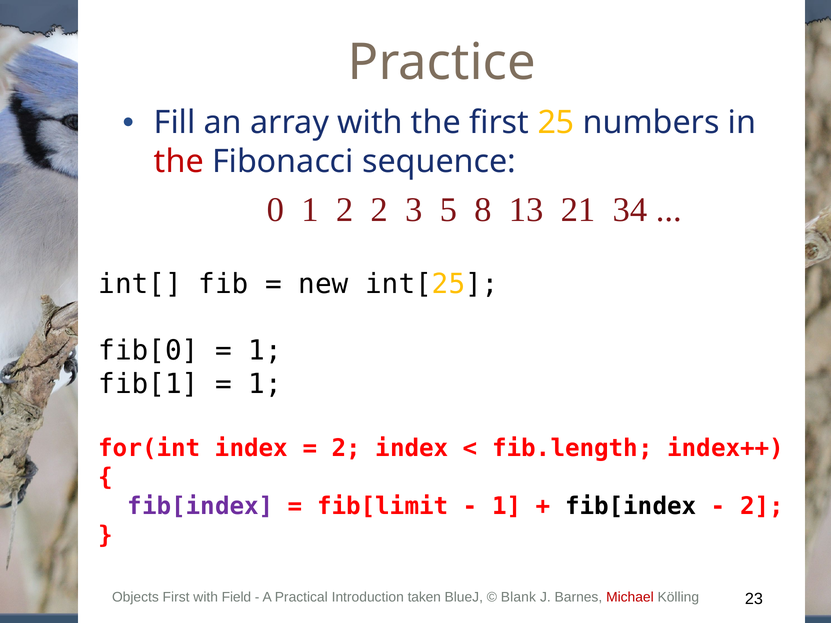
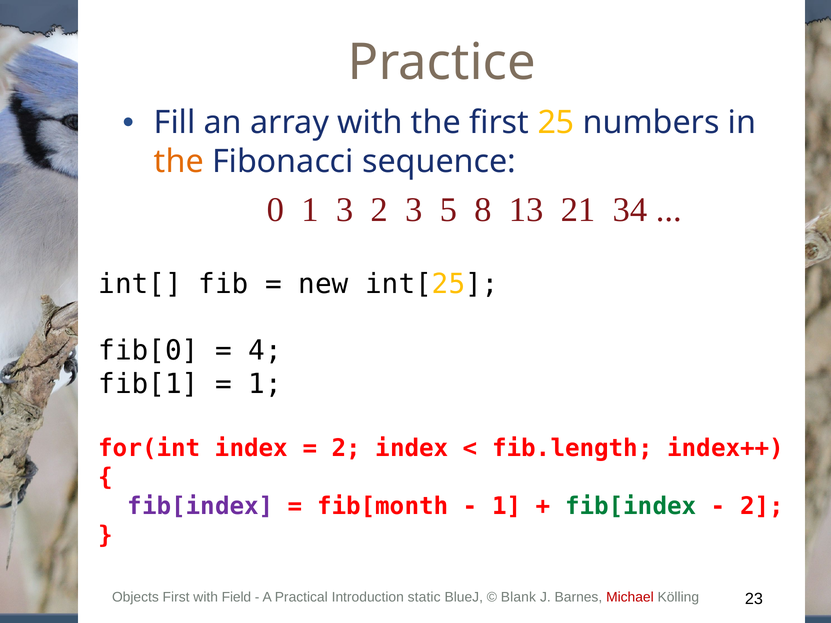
the at (179, 162) colour: red -> orange
1 2: 2 -> 3
1 at (265, 351): 1 -> 4
fib[limit: fib[limit -> fib[month
fib[index at (631, 506) colour: black -> green
taken: taken -> static
